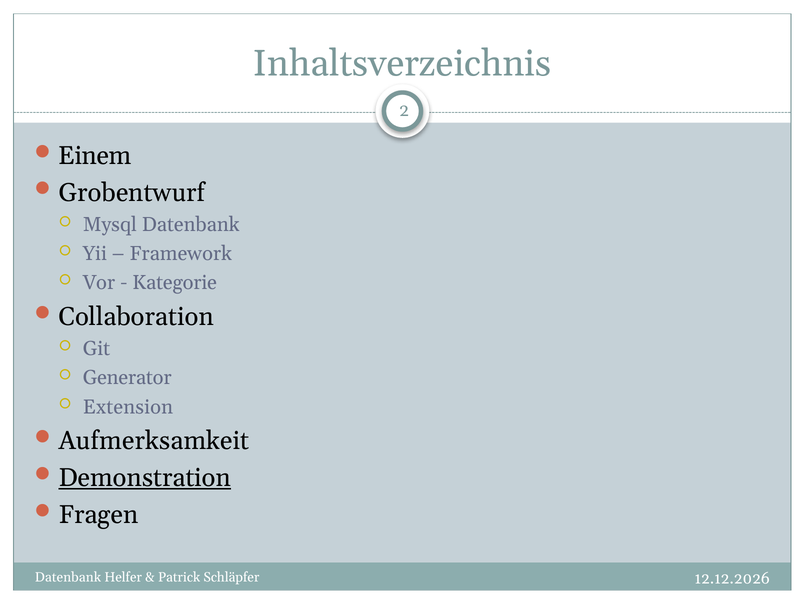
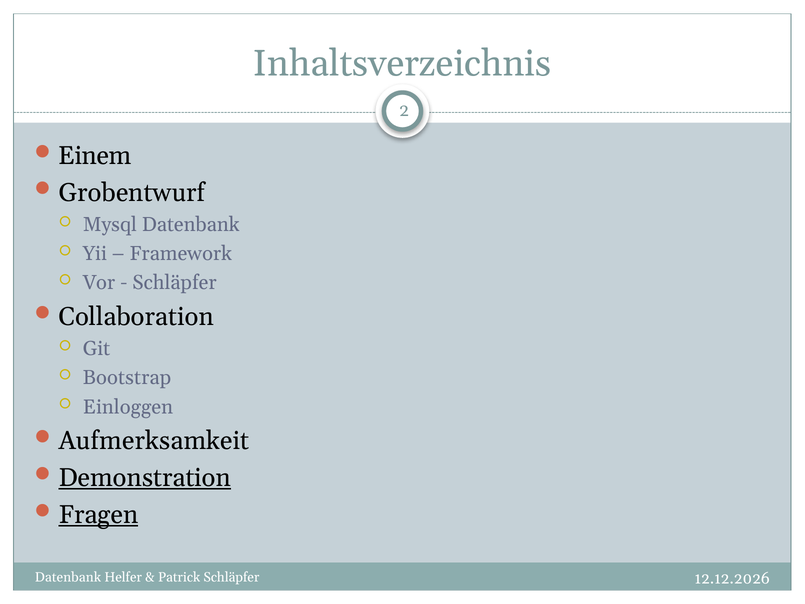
Kategorie at (175, 283): Kategorie -> Schläpfer
Generator: Generator -> Bootstrap
Extension: Extension -> Einloggen
Fragen underline: none -> present
